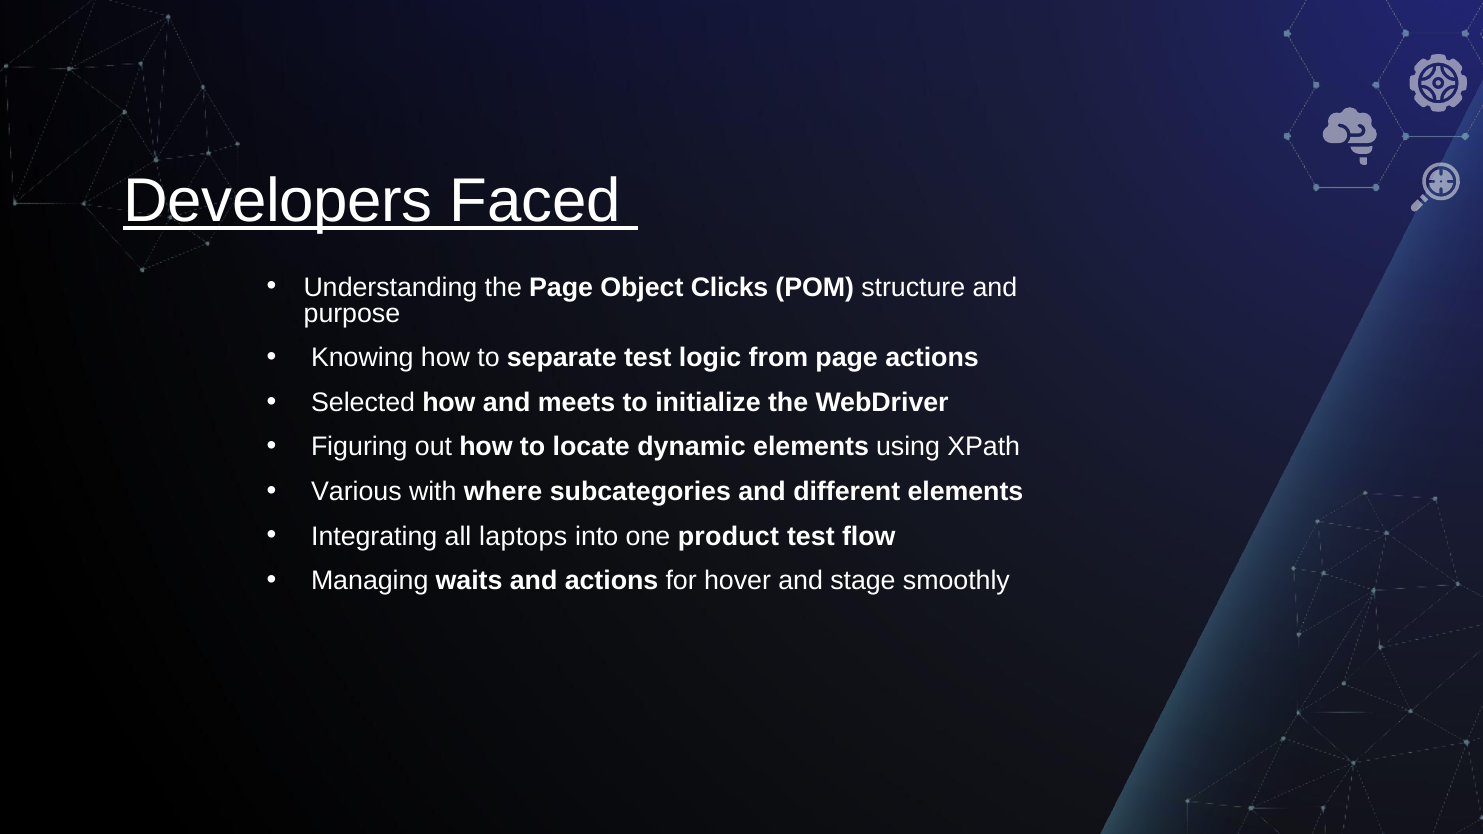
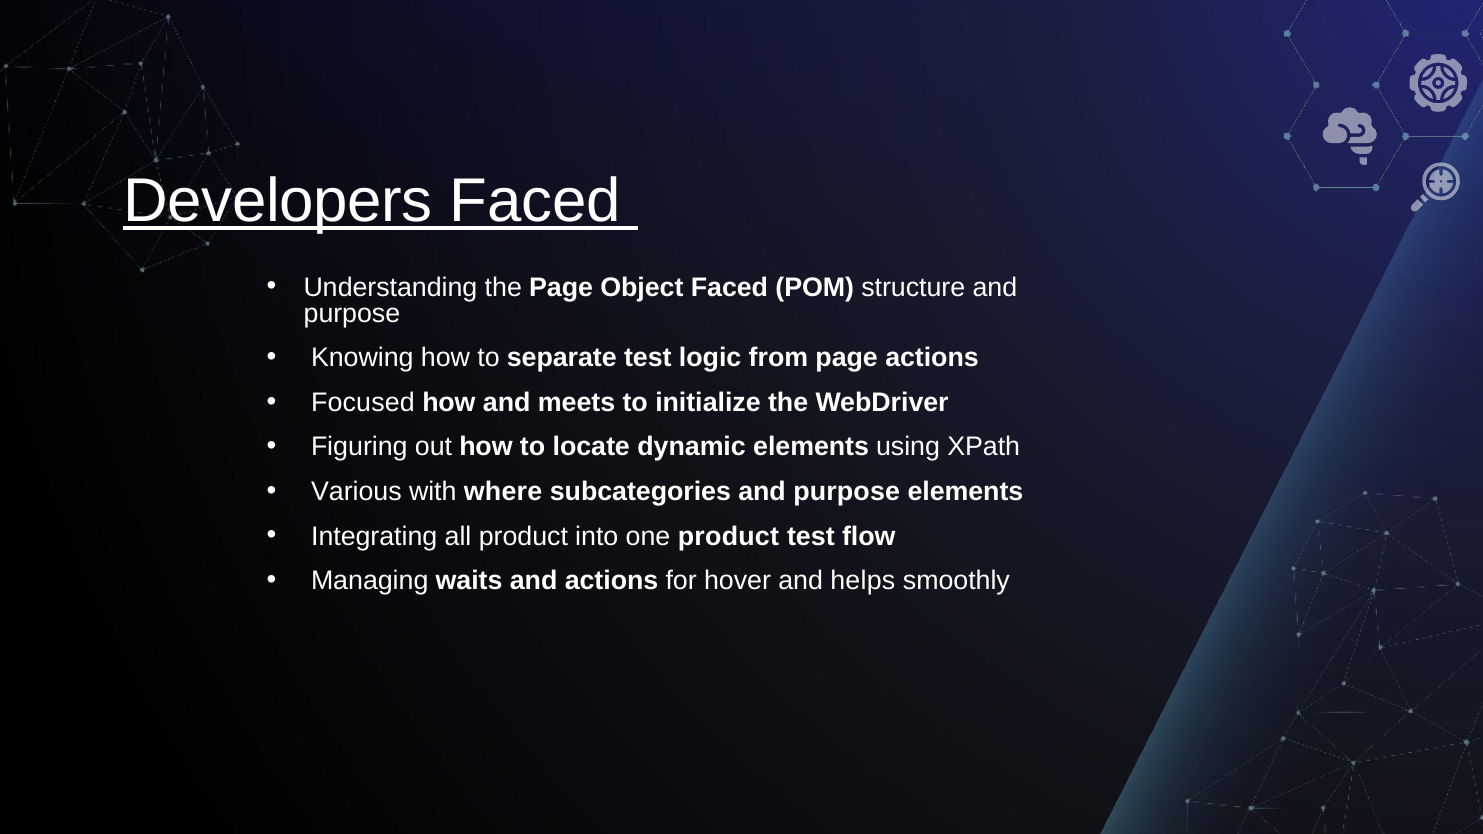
Object Clicks: Clicks -> Faced
Selected: Selected -> Focused
subcategories and different: different -> purpose
all laptops: laptops -> product
stage: stage -> helps
